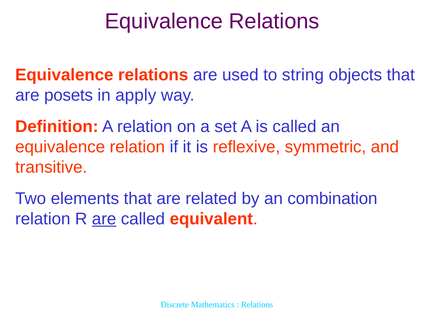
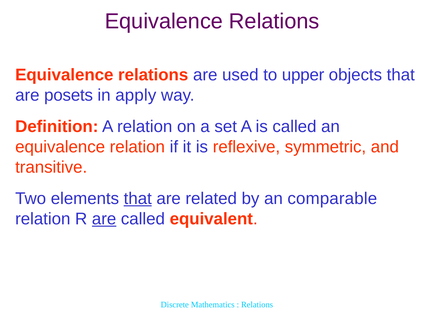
string: string -> upper
that at (138, 198) underline: none -> present
combination: combination -> comparable
